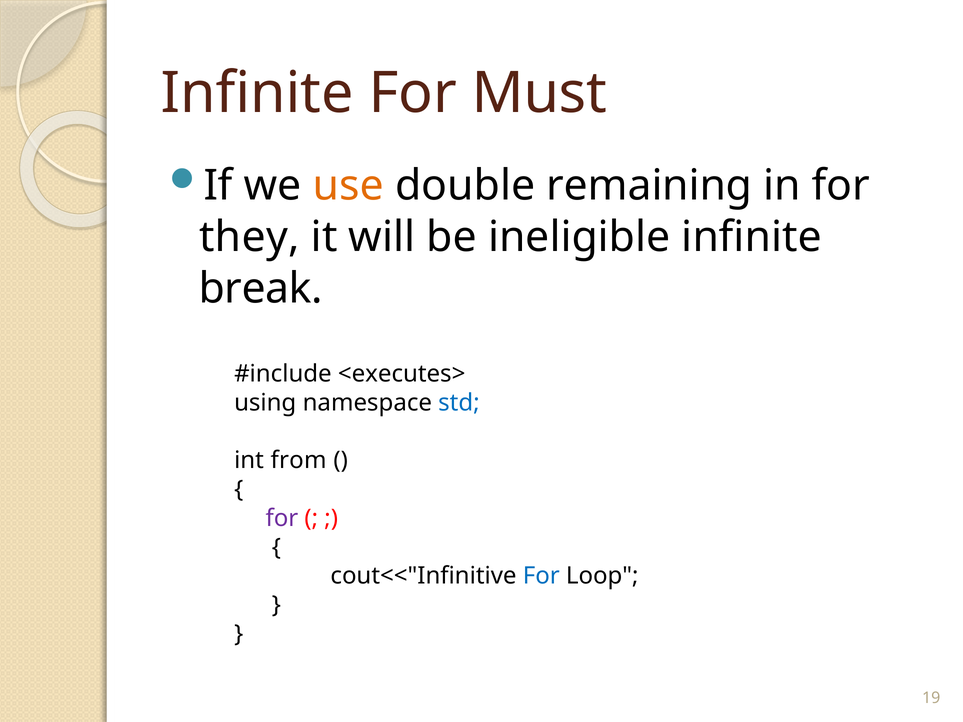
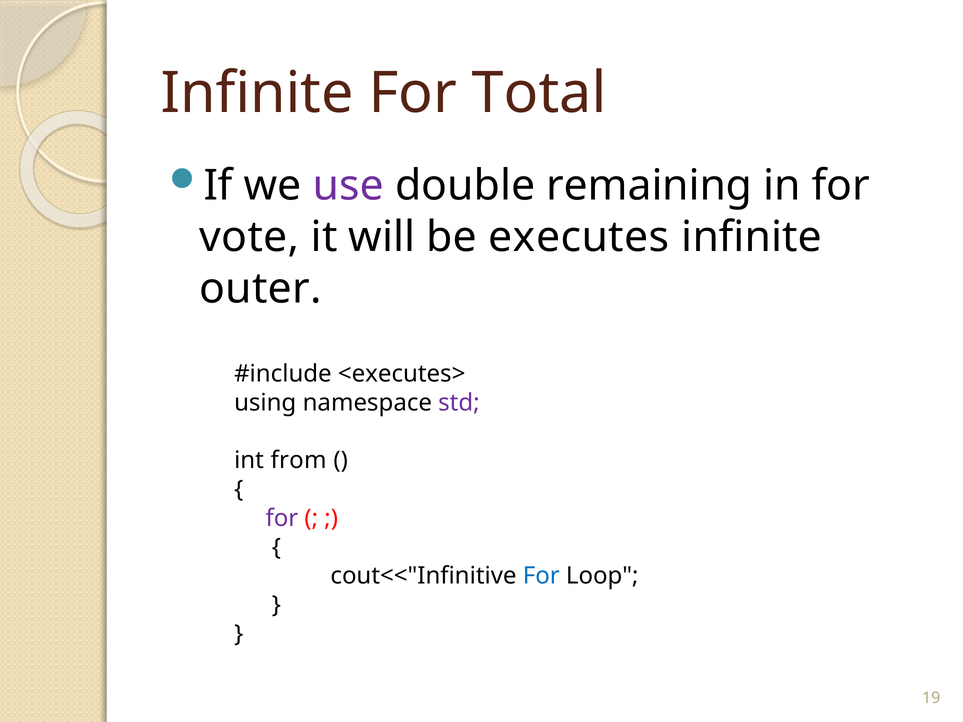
Must: Must -> Total
use colour: orange -> purple
they: they -> vote
ineligible: ineligible -> executes
break: break -> outer
std colour: blue -> purple
